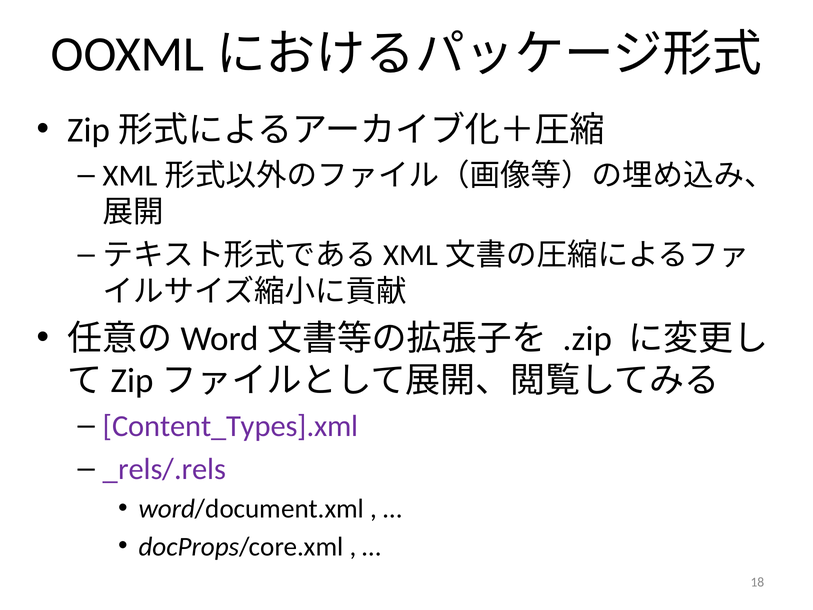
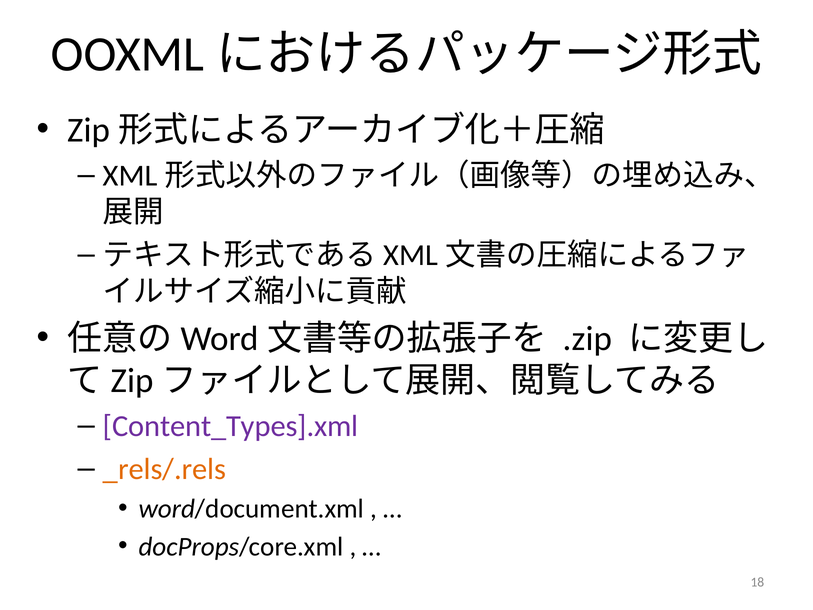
_rels/.rels colour: purple -> orange
